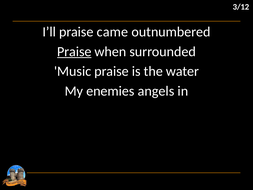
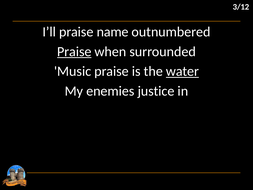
came: came -> name
water underline: none -> present
angels: angels -> justice
